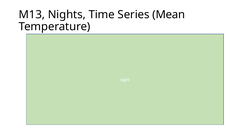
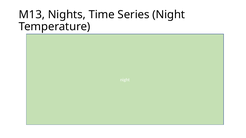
Series Mean: Mean -> Night
